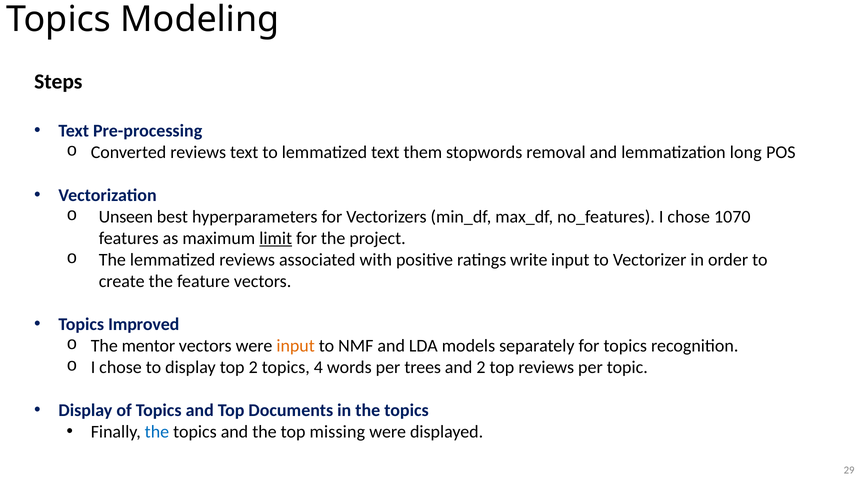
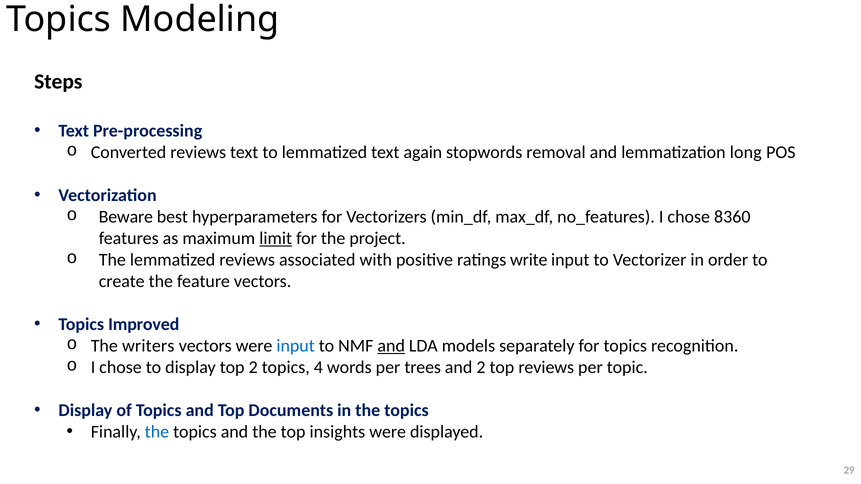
them: them -> again
Unseen: Unseen -> Beware
1070: 1070 -> 8360
mentor: mentor -> writers
input at (296, 346) colour: orange -> blue
and at (391, 346) underline: none -> present
missing: missing -> insights
